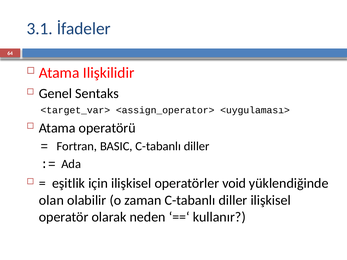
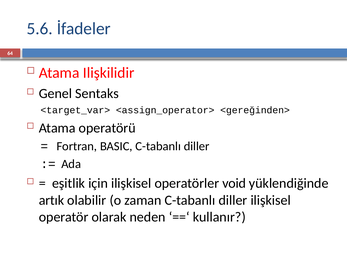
3.1: 3.1 -> 5.6
<uygulaması>: <uygulaması> -> <gereğinden>
olan: olan -> artık
